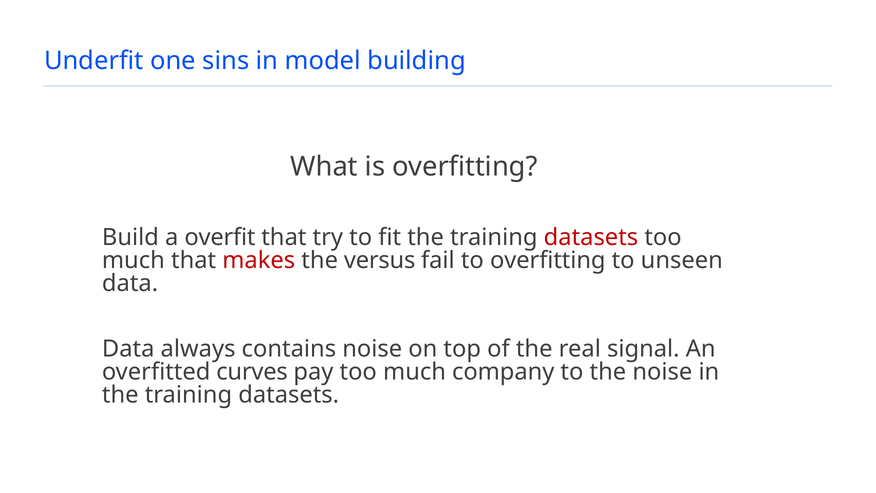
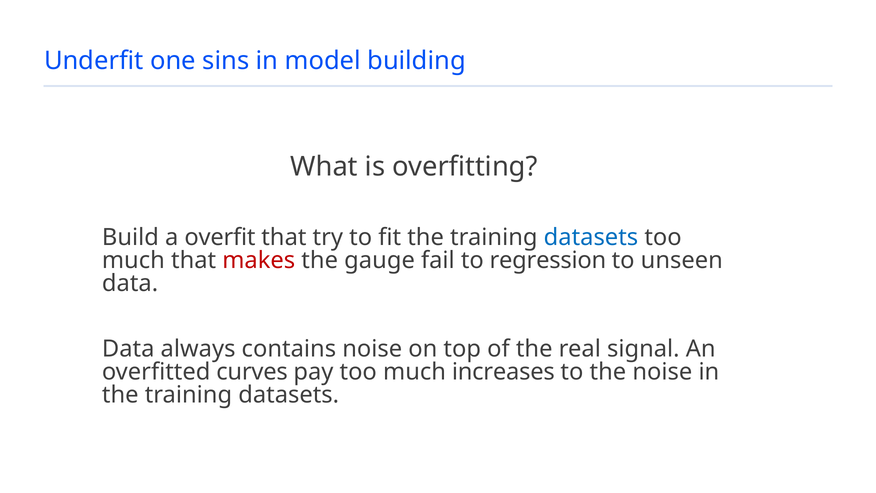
datasets at (591, 237) colour: red -> blue
versus: versus -> gauge
to overfitting: overfitting -> regression
company: company -> increases
